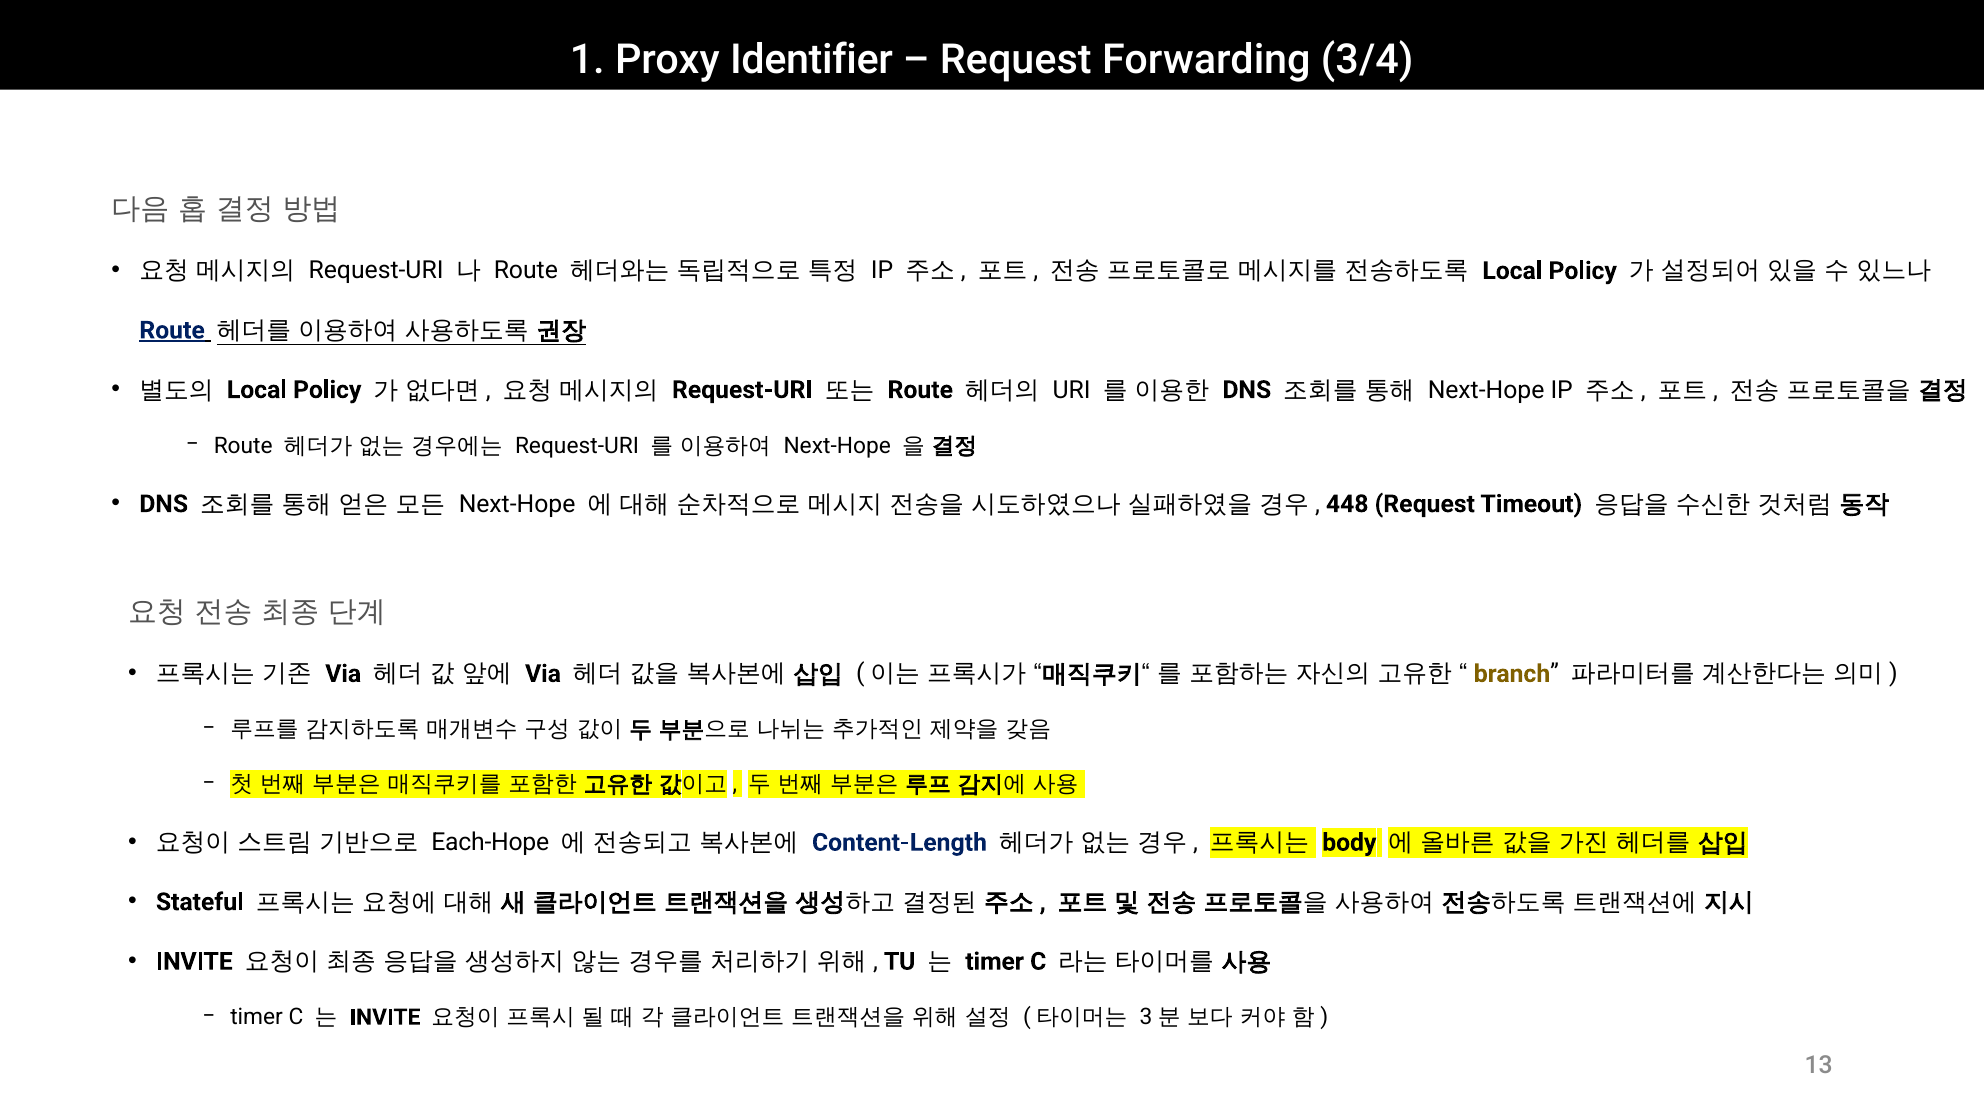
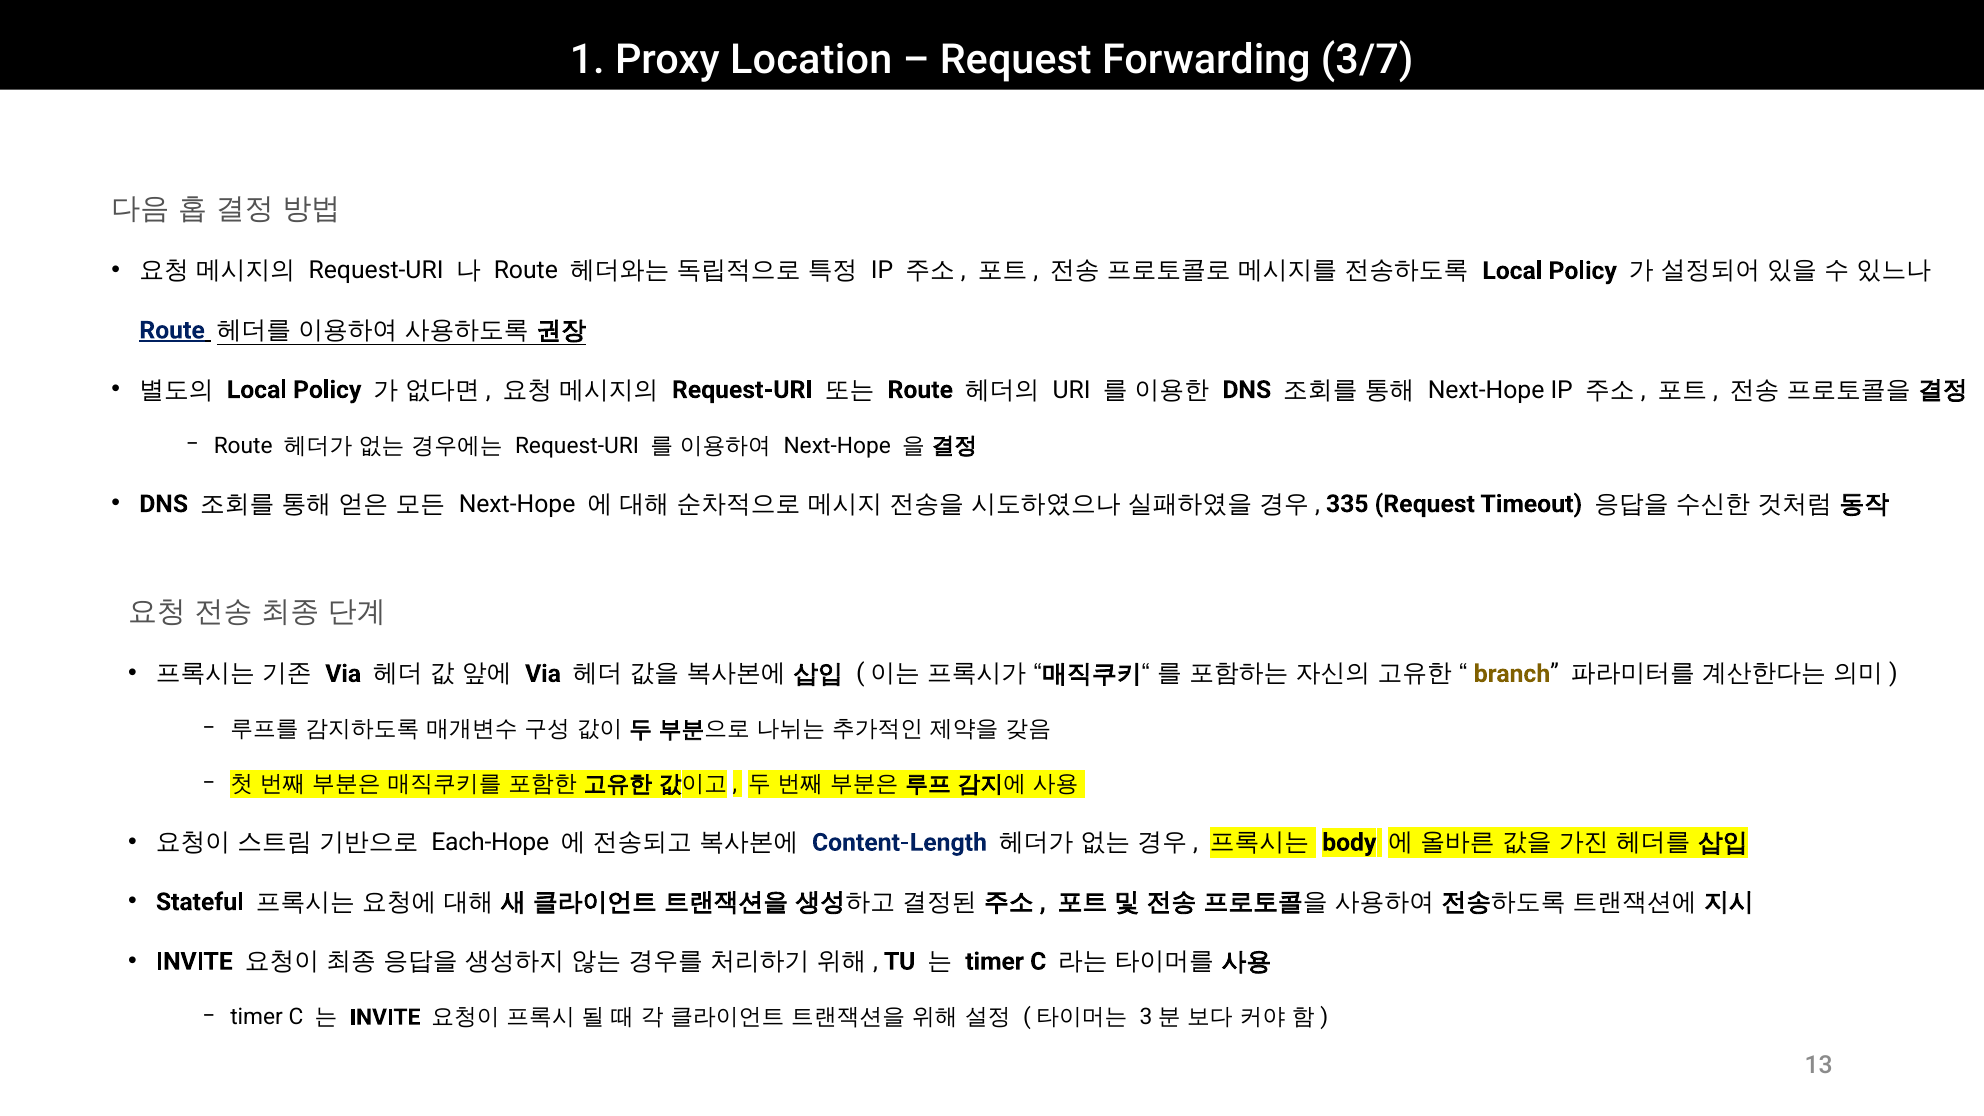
Identifier: Identifier -> Location
3/4: 3/4 -> 3/7
448: 448 -> 335
